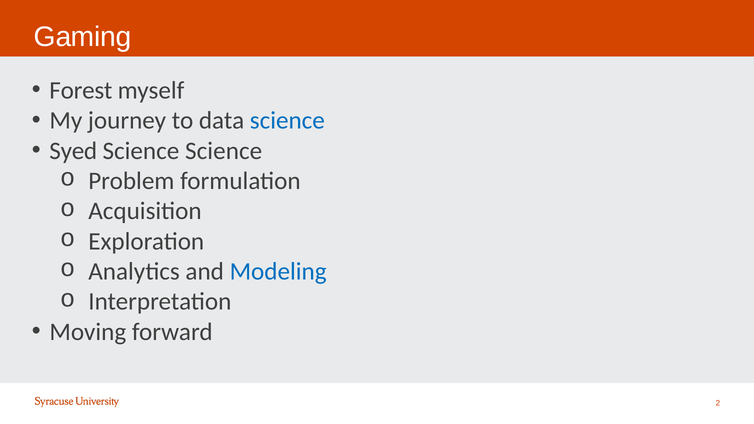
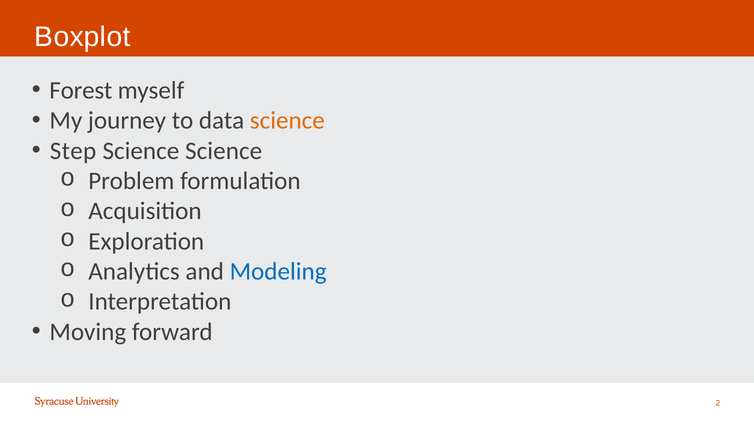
Gaming: Gaming -> Boxplot
science at (287, 121) colour: blue -> orange
Syed: Syed -> Step
